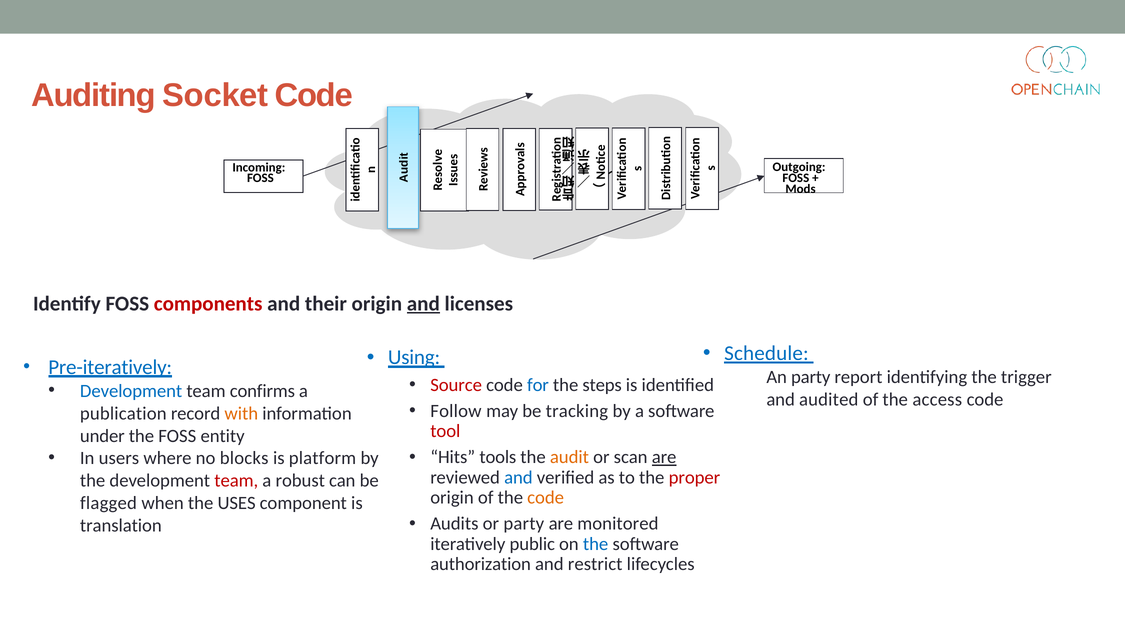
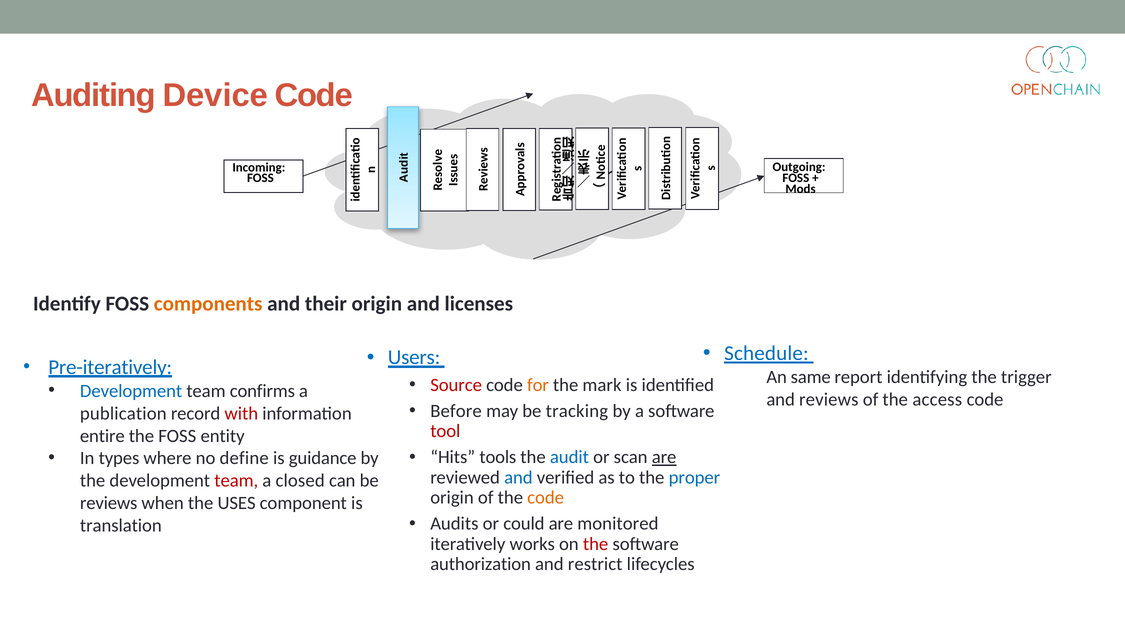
Socket: Socket -> Device
components colour: red -> orange
and at (423, 304) underline: present -> none
Using: Using -> Users
An party: party -> same
for colour: blue -> orange
steps: steps -> mark
and audited: audited -> reviews
Follow: Follow -> Before
with colour: orange -> red
under: under -> entire
audit colour: orange -> blue
users: users -> types
blocks: blocks -> define
platform: platform -> guidance
proper colour: red -> blue
robust: robust -> closed
flagged at (109, 503): flagged -> reviews
or party: party -> could
public: public -> works
the at (596, 544) colour: blue -> red
